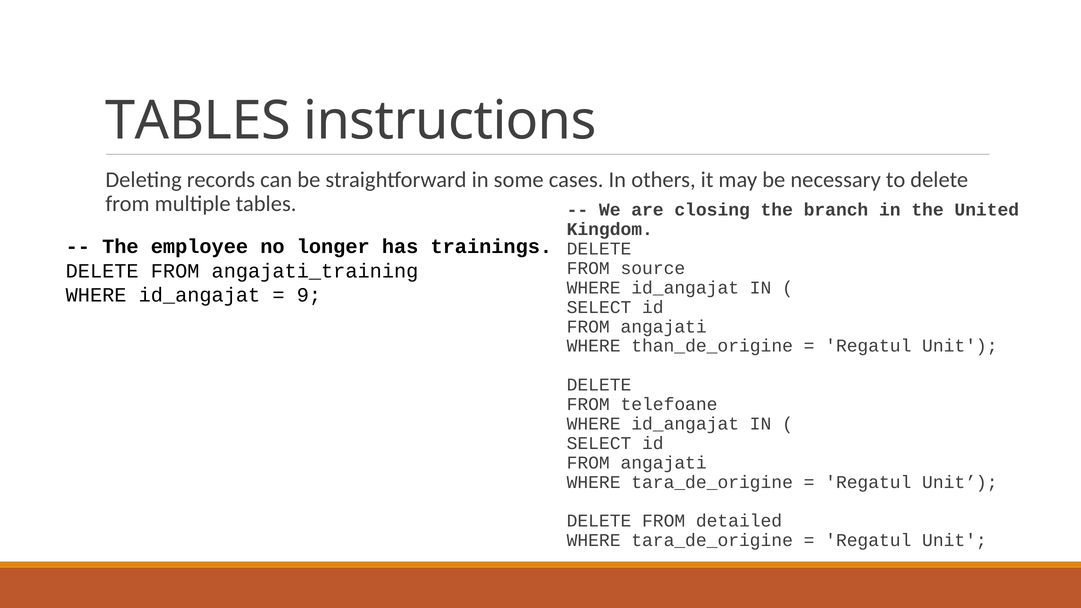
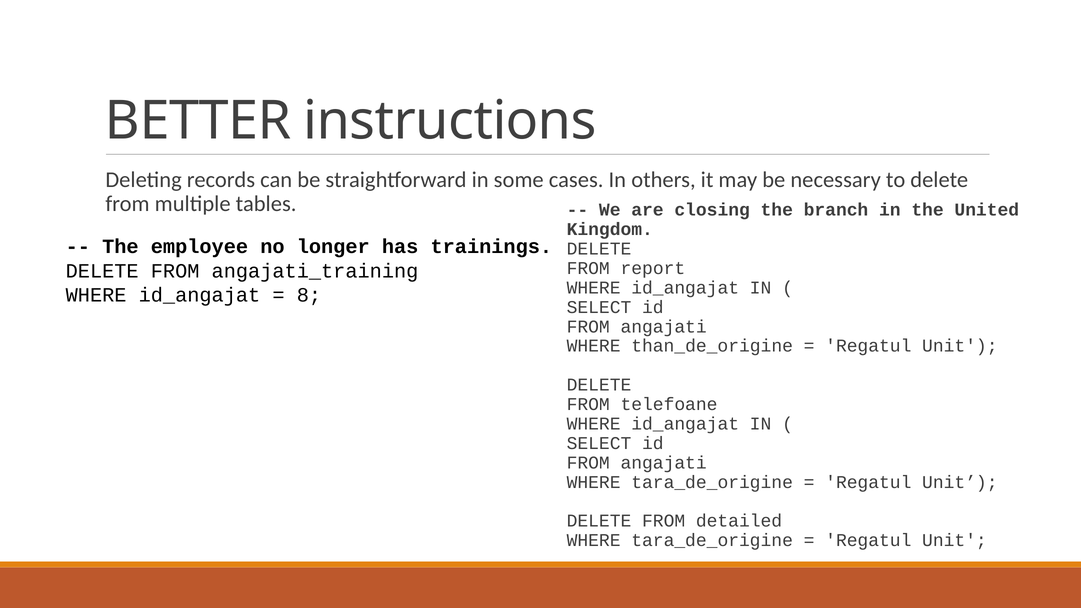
TABLES at (198, 121): TABLES -> BETTER
source: source -> report
9: 9 -> 8
